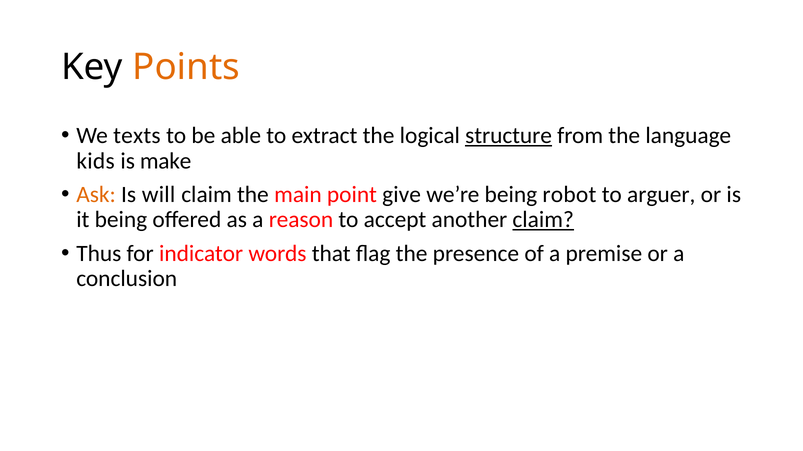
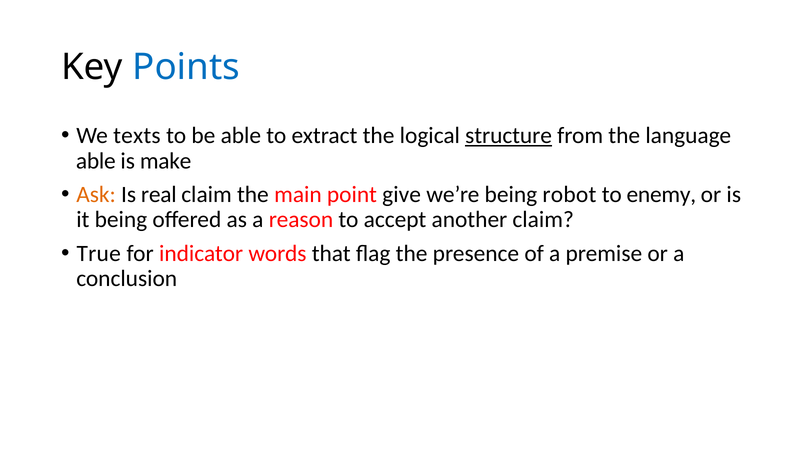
Points colour: orange -> blue
kids at (96, 161): kids -> able
will: will -> real
arguer: arguer -> enemy
claim at (543, 220) underline: present -> none
Thus: Thus -> True
